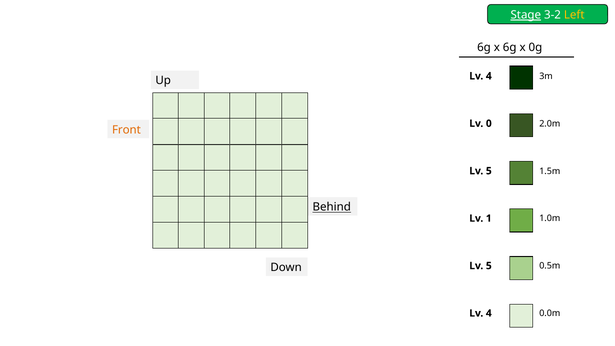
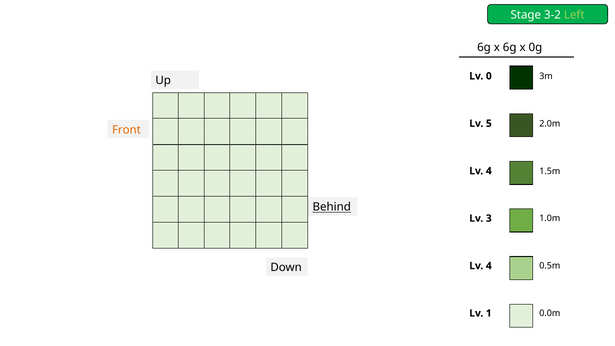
Stage underline: present -> none
Left colour: yellow -> light green
4 at (489, 76): 4 -> 0
0: 0 -> 5
5 at (489, 171): 5 -> 4
1: 1 -> 3
5 at (489, 266): 5 -> 4
4 at (489, 313): 4 -> 1
